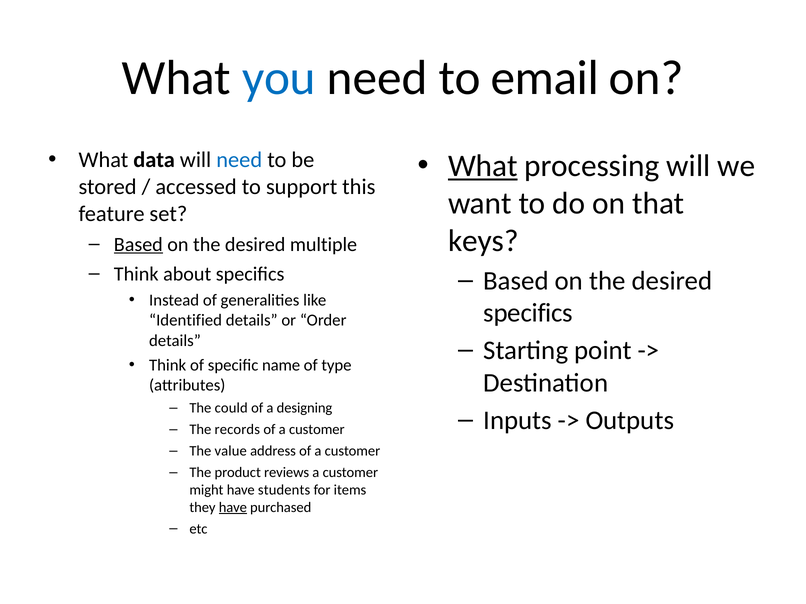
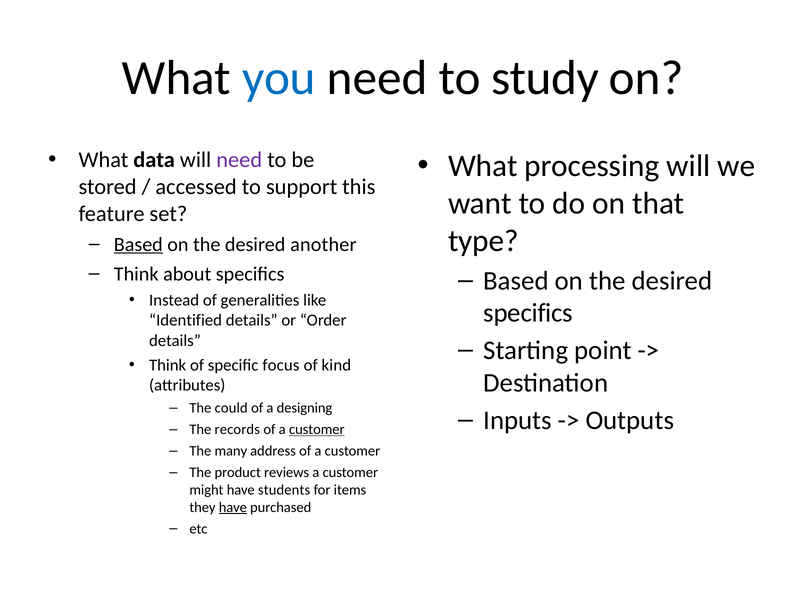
email: email -> study
need at (239, 160) colour: blue -> purple
What at (483, 166) underline: present -> none
keys: keys -> type
multiple: multiple -> another
name: name -> focus
type: type -> kind
customer at (317, 430) underline: none -> present
value: value -> many
